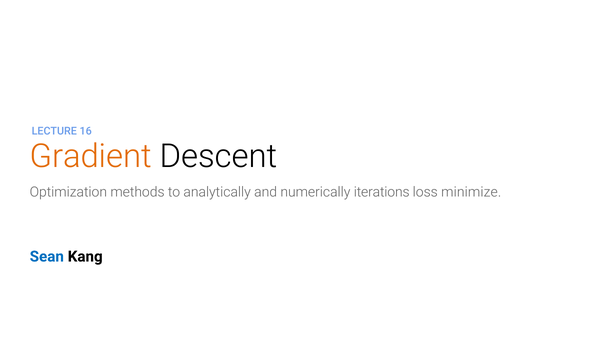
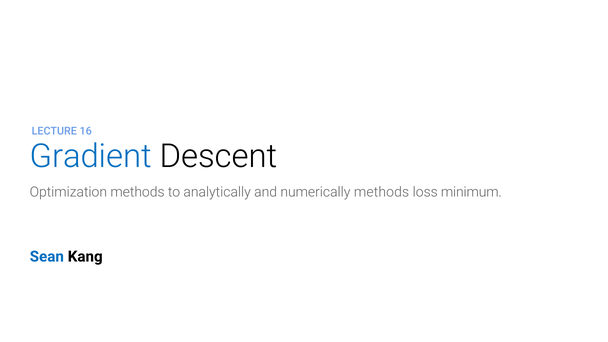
Gradient colour: orange -> blue
numerically iterations: iterations -> methods
minimize: minimize -> minimum
